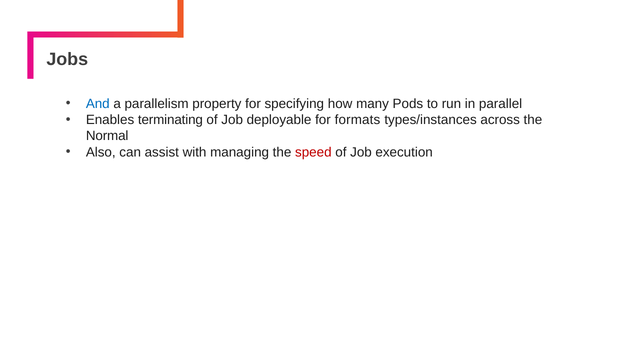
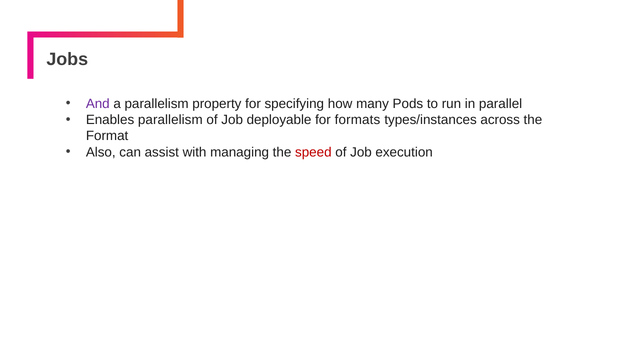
And colour: blue -> purple
Enables terminating: terminating -> parallelism
Normal: Normal -> Format
